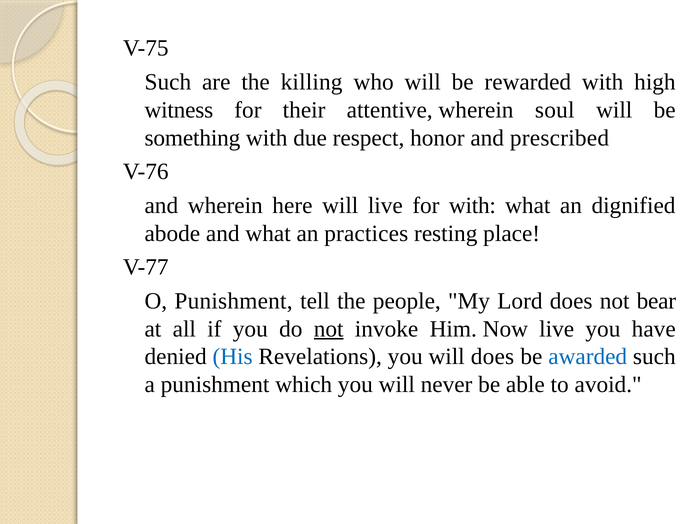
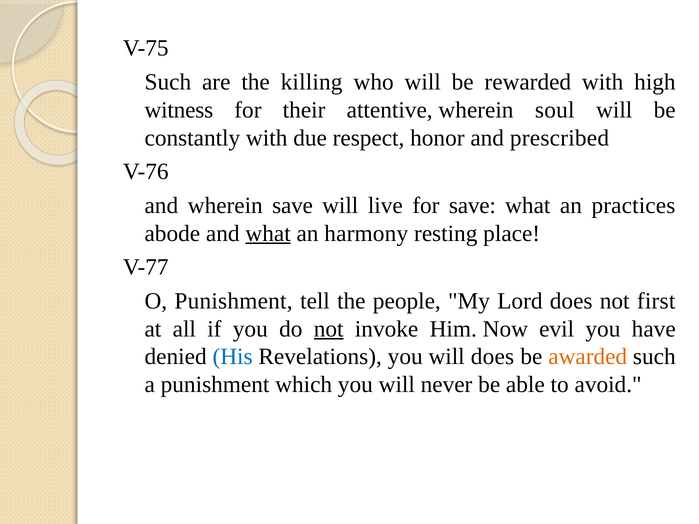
something: something -> constantly
wherein here: here -> save
for with: with -> save
dignified: dignified -> practices
what at (268, 233) underline: none -> present
practices: practices -> harmony
bear: bear -> first
Now live: live -> evil
awarded colour: blue -> orange
